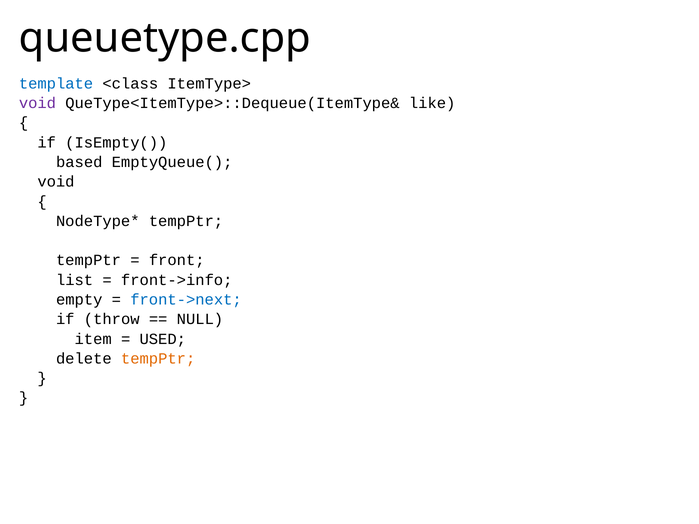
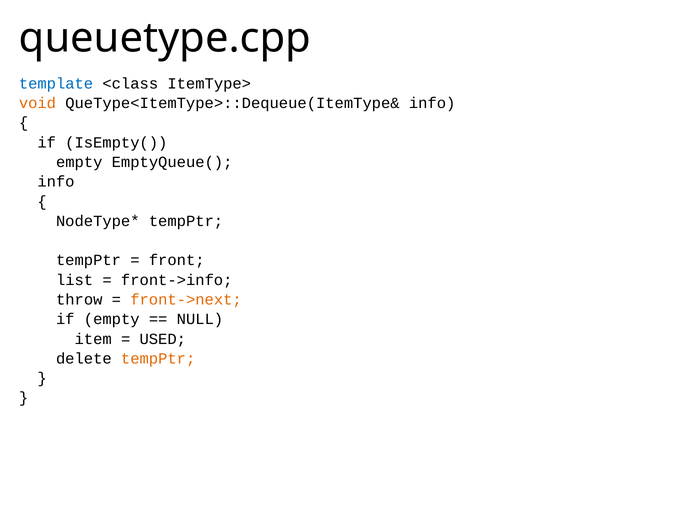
void at (37, 103) colour: purple -> orange
QueType<ItemType>::Dequeue(ItemType& like: like -> info
based at (79, 162): based -> empty
void at (56, 182): void -> info
empty: empty -> throw
front->next colour: blue -> orange
if throw: throw -> empty
